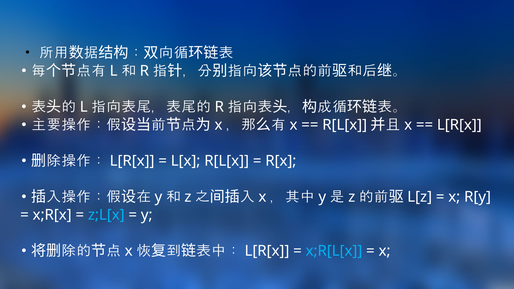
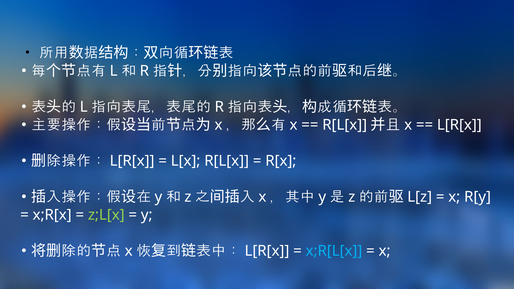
z;L[x colour: light blue -> light green
